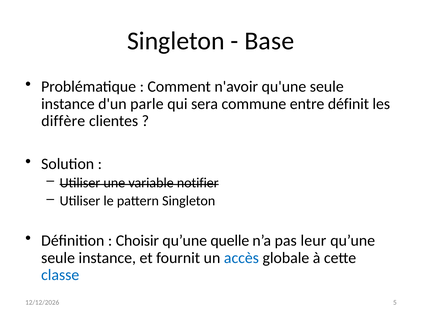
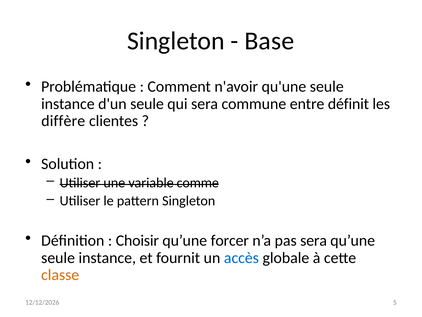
d'un parle: parle -> seule
notifier: notifier -> comme
quelle: quelle -> forcer
pas leur: leur -> sera
classe colour: blue -> orange
